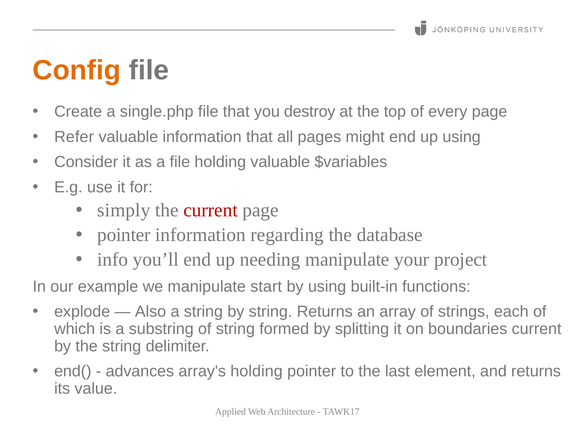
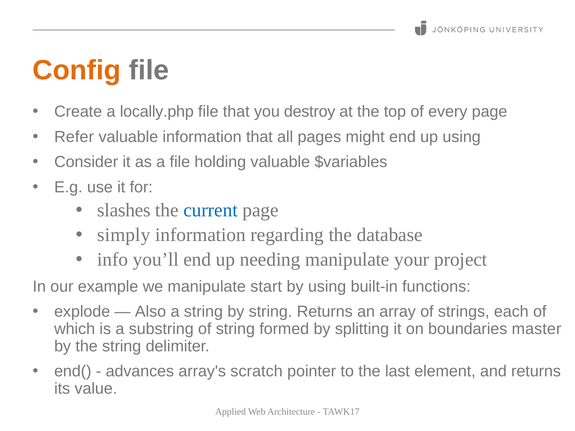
single.php: single.php -> locally.php
simply: simply -> slashes
current at (211, 210) colour: red -> blue
pointer at (124, 235): pointer -> simply
boundaries current: current -> master
array's holding: holding -> scratch
